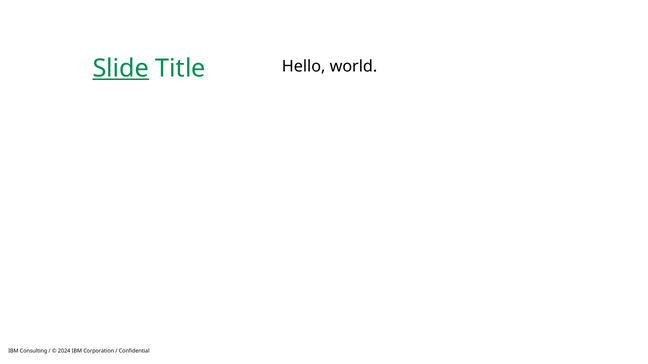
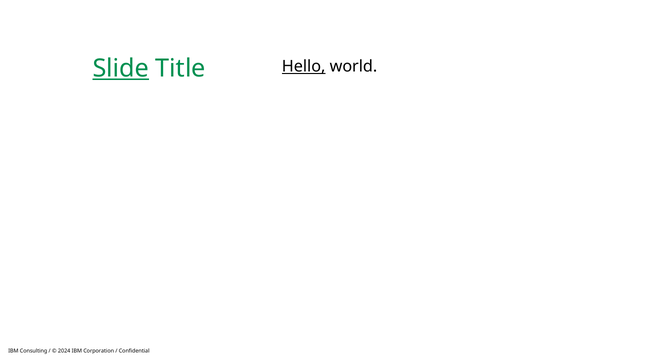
Hello underline: none -> present
